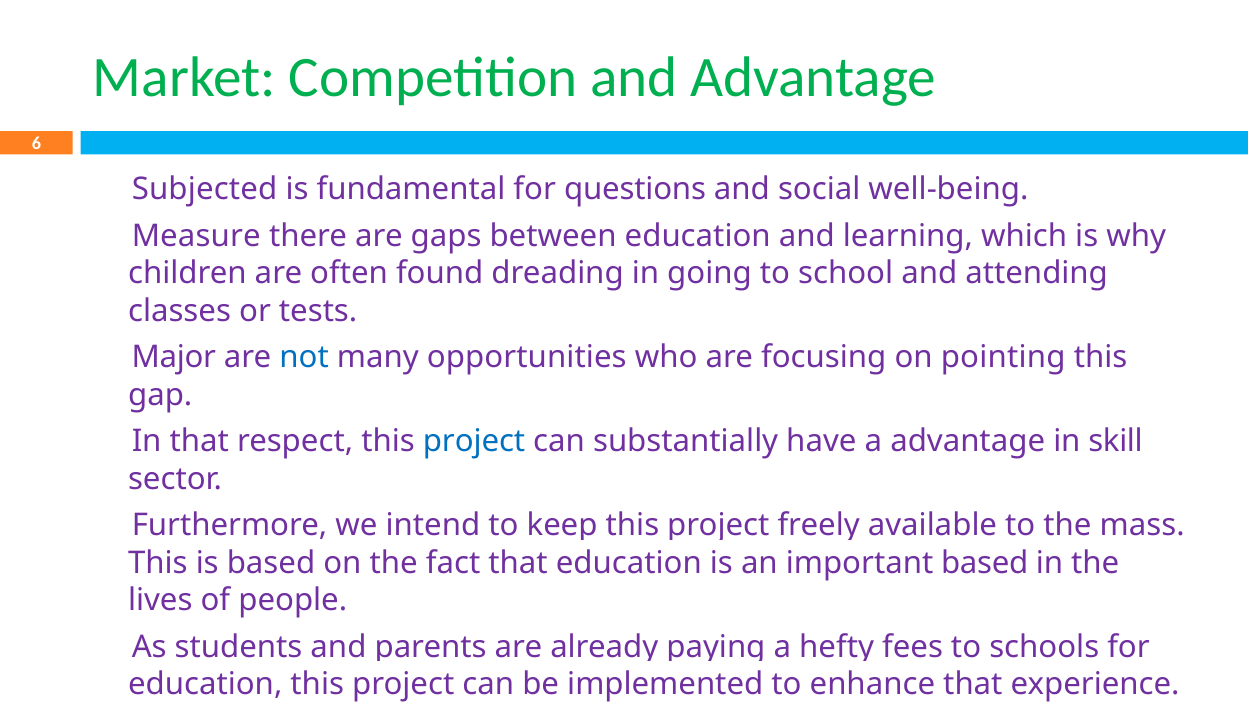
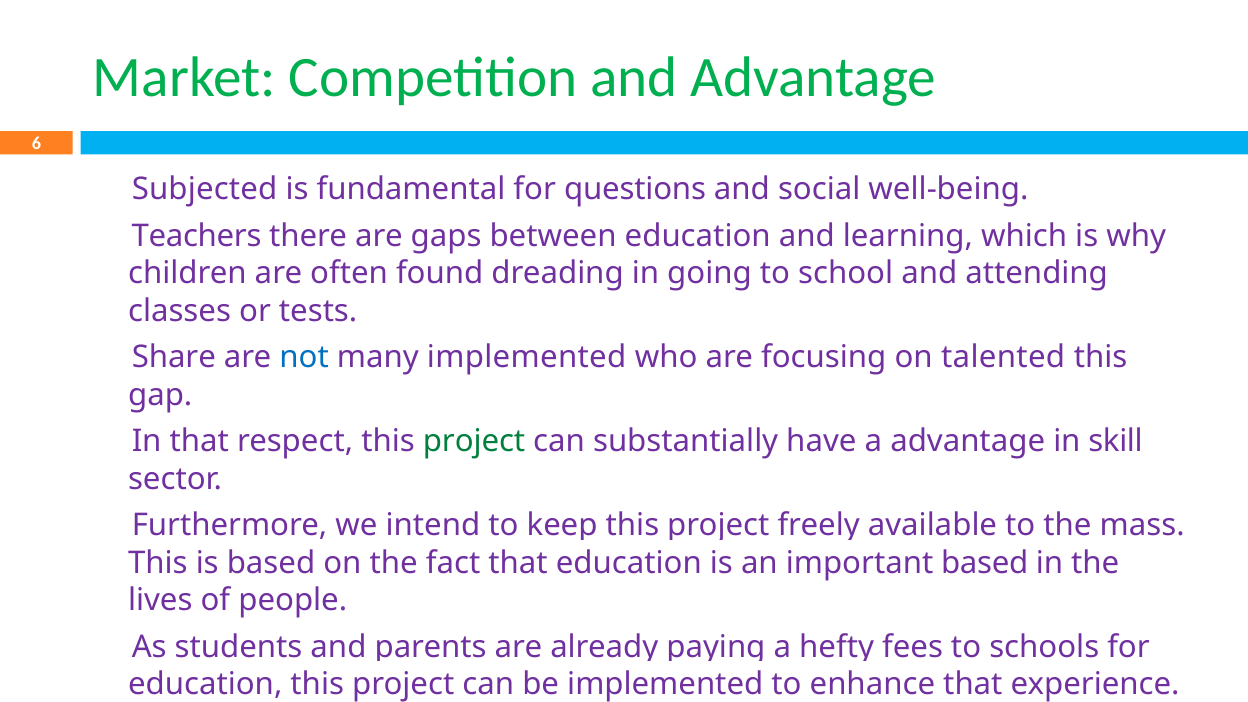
Measure: Measure -> Teachers
Major: Major -> Share
many opportunities: opportunities -> implemented
pointing: pointing -> talented
project at (474, 441) colour: blue -> green
